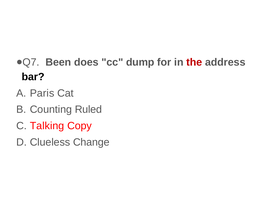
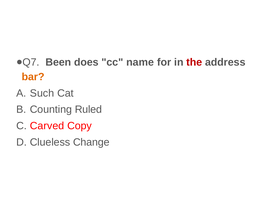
dump: dump -> name
bar colour: black -> orange
Paris: Paris -> Such
Talking: Talking -> Carved
